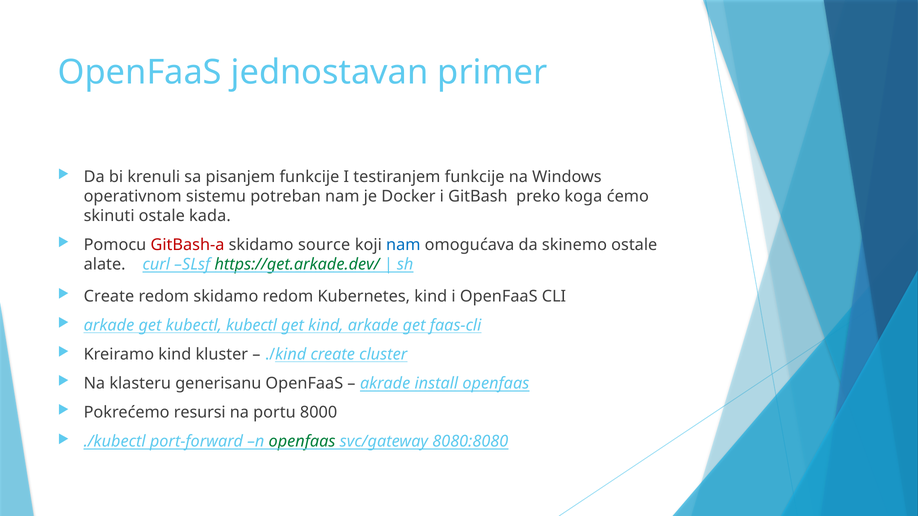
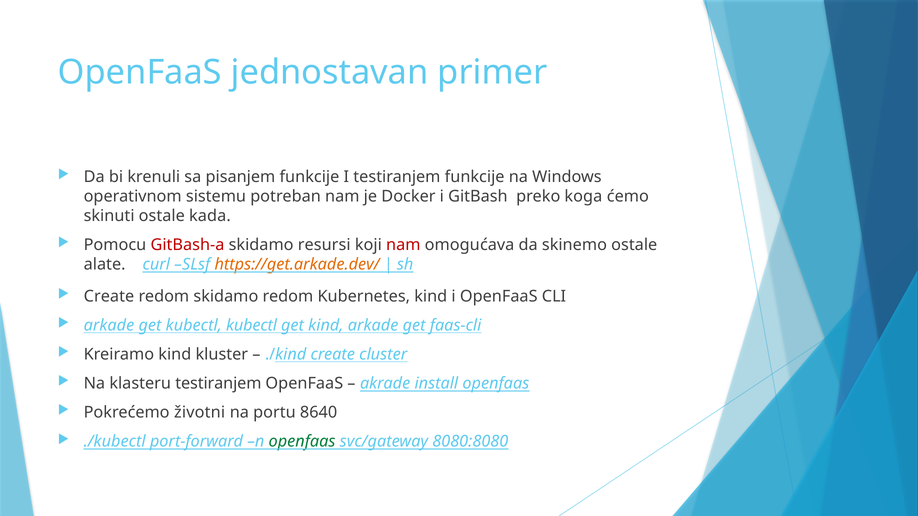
source: source -> resursi
nam at (403, 245) colour: blue -> red
https://get.arkade.dev/ colour: green -> orange
klasteru generisanu: generisanu -> testiranjem
resursi: resursi -> životni
8000: 8000 -> 8640
